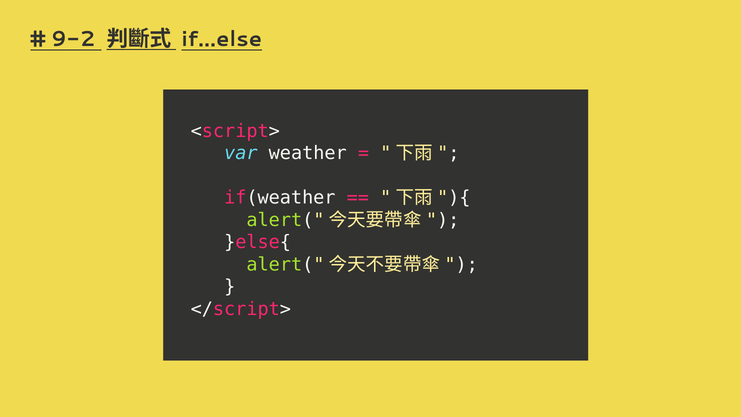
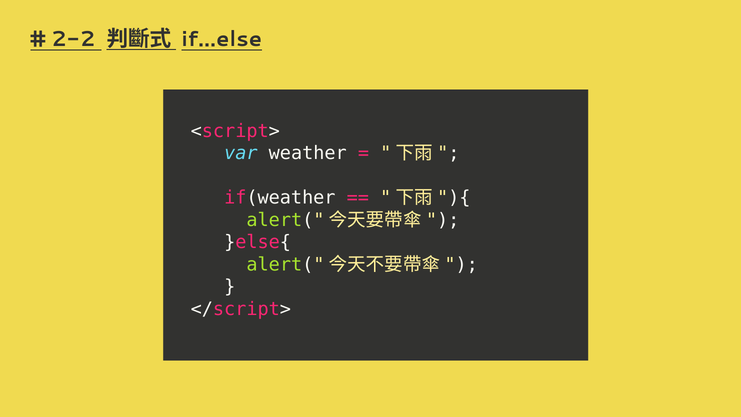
9-2: 9-2 -> 2-2
